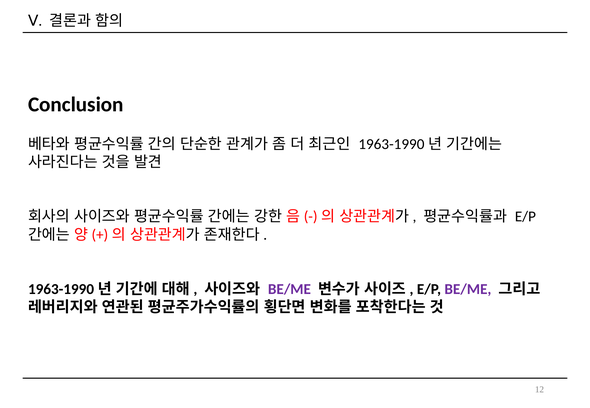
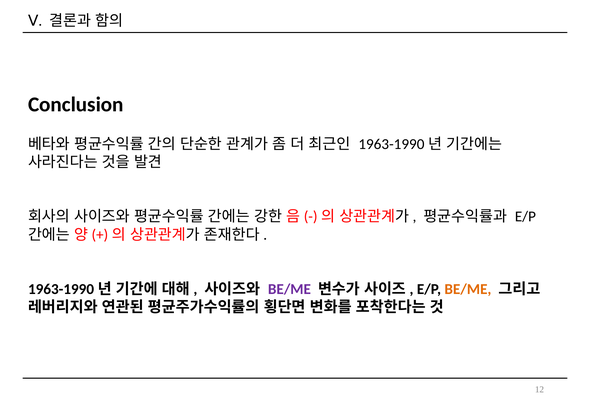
BE/ME at (468, 290) colour: purple -> orange
